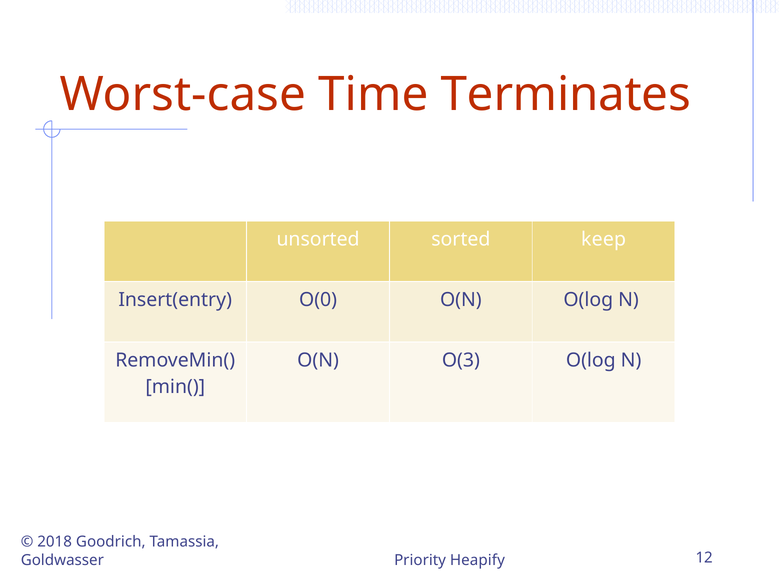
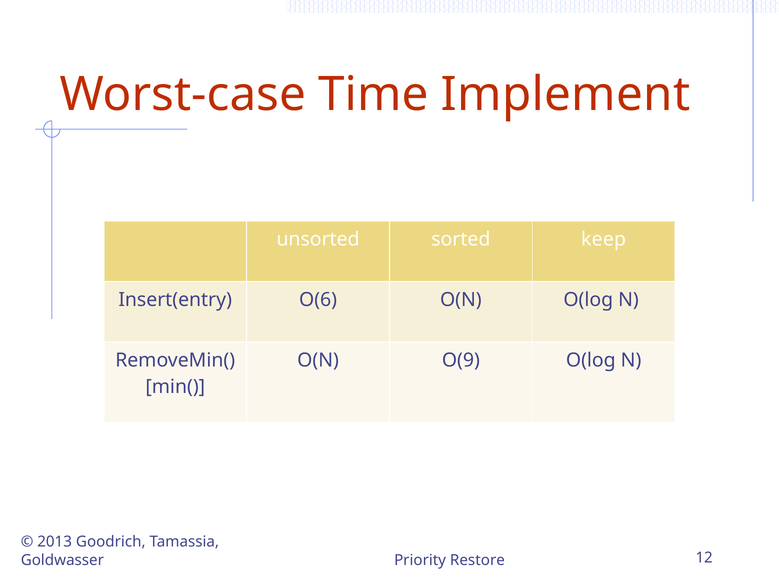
Terminates: Terminates -> Implement
O(0: O(0 -> O(6
O(3: O(3 -> O(9
2018: 2018 -> 2013
Heapify: Heapify -> Restore
